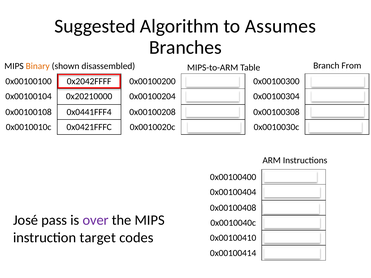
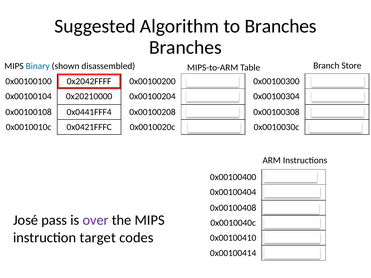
to Assumes: Assumes -> Branches
From: From -> Store
Binary colour: orange -> blue
